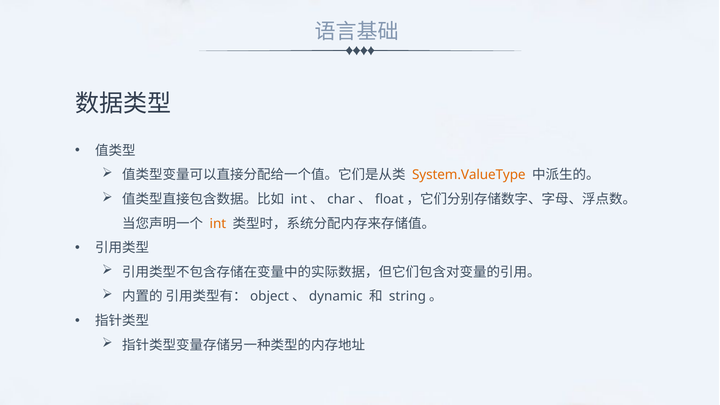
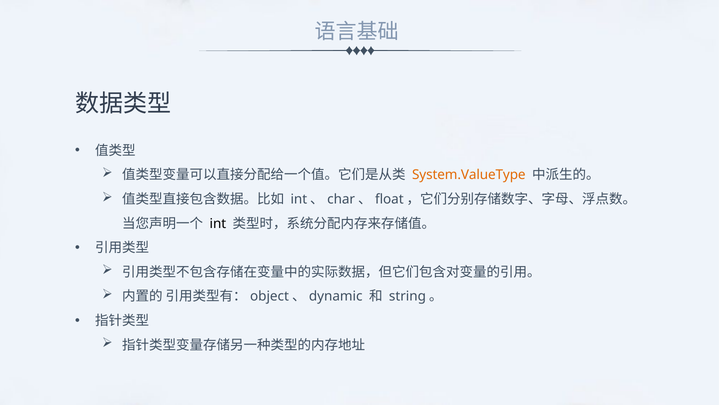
int colour: orange -> black
